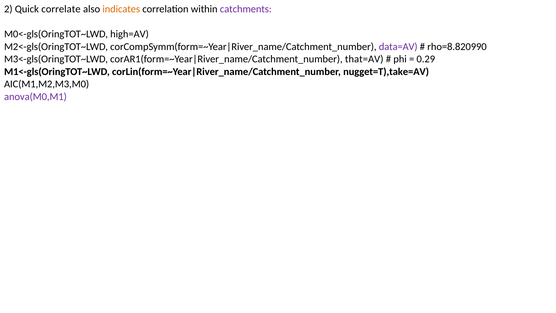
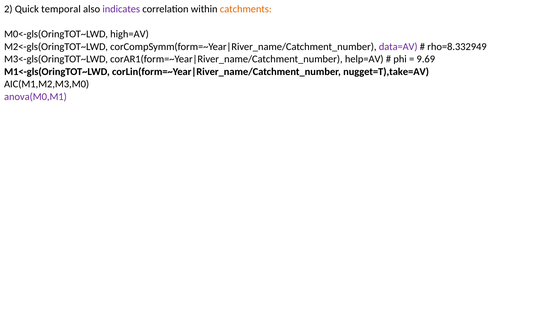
correlate: correlate -> temporal
indicates colour: orange -> purple
catchments colour: purple -> orange
rho=8.820990: rho=8.820990 -> rho=8.332949
that=AV: that=AV -> help=AV
0.29: 0.29 -> 9.69
